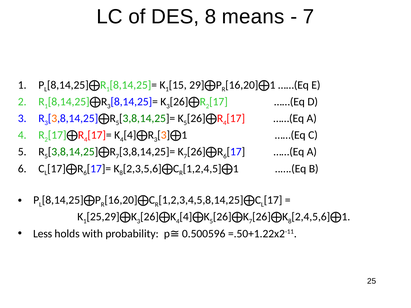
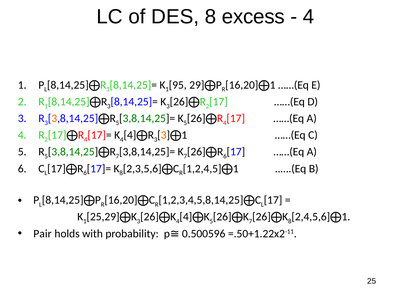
means: means -> excess
7 at (309, 17): 7 -> 4
15: 15 -> 95
Less: Less -> Pair
